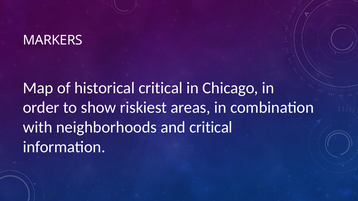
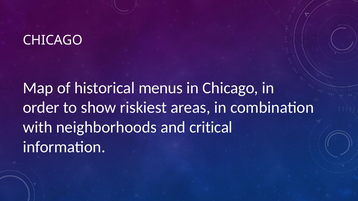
MARKERS at (53, 40): MARKERS -> CHICAGO
historical critical: critical -> menus
